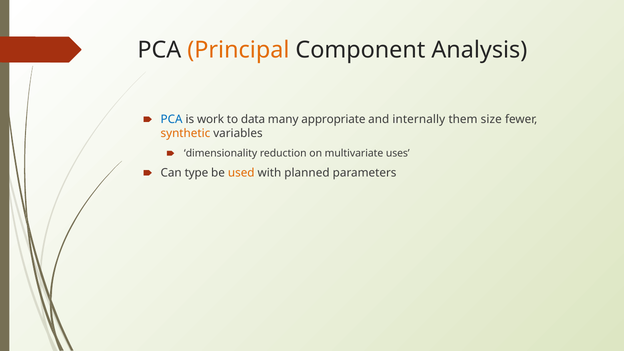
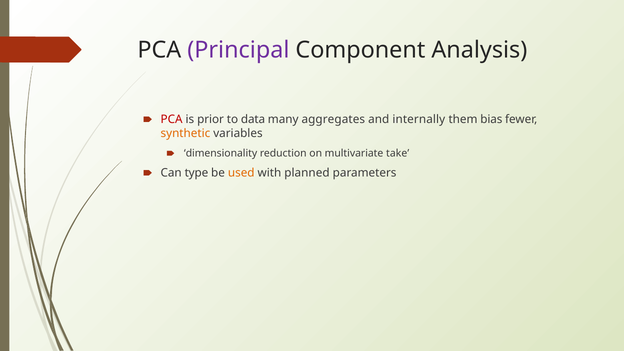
Principal colour: orange -> purple
PCA at (172, 119) colour: blue -> red
work: work -> prior
appropriate: appropriate -> aggregates
size: size -> bias
uses: uses -> take
